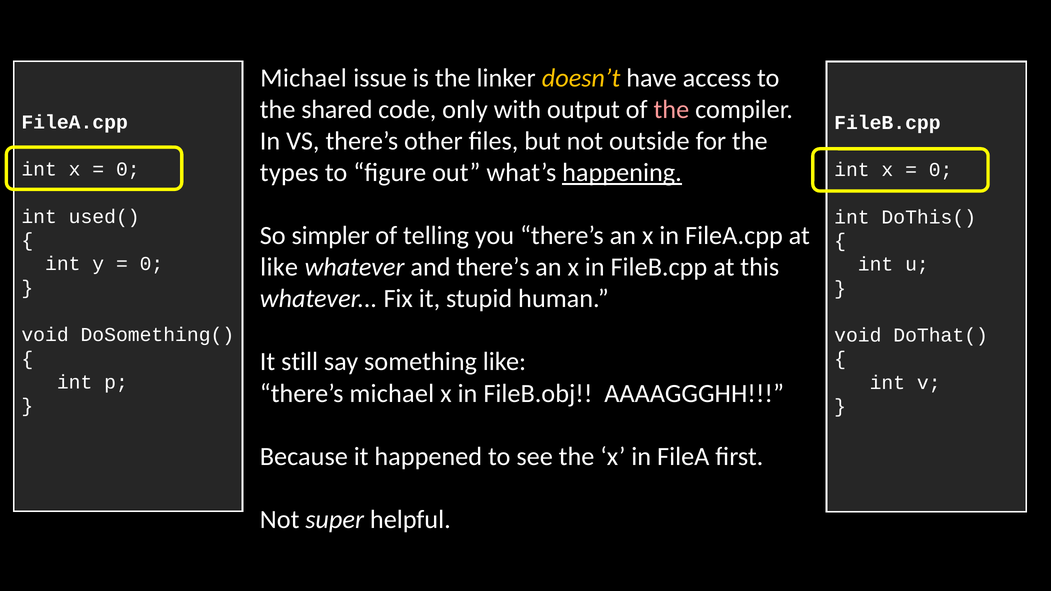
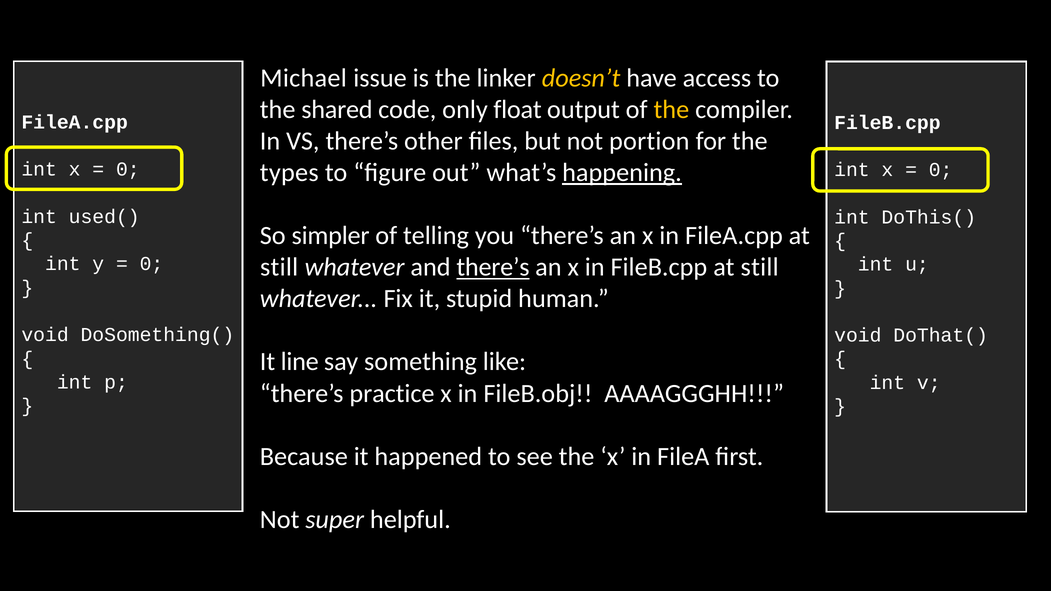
with: with -> float
the at (671, 110) colour: pink -> yellow
outside: outside -> portion
like at (279, 267): like -> still
there’s at (493, 267) underline: none -> present
FileB.cpp at this: this -> still
still: still -> line
there’s michael: michael -> practice
